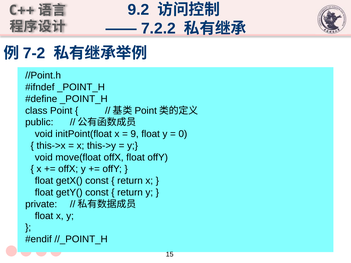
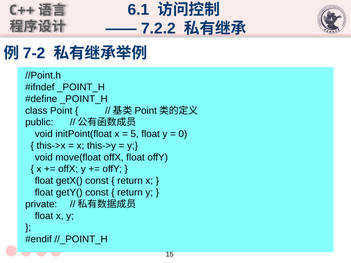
9.2: 9.2 -> 6.1
9: 9 -> 5
